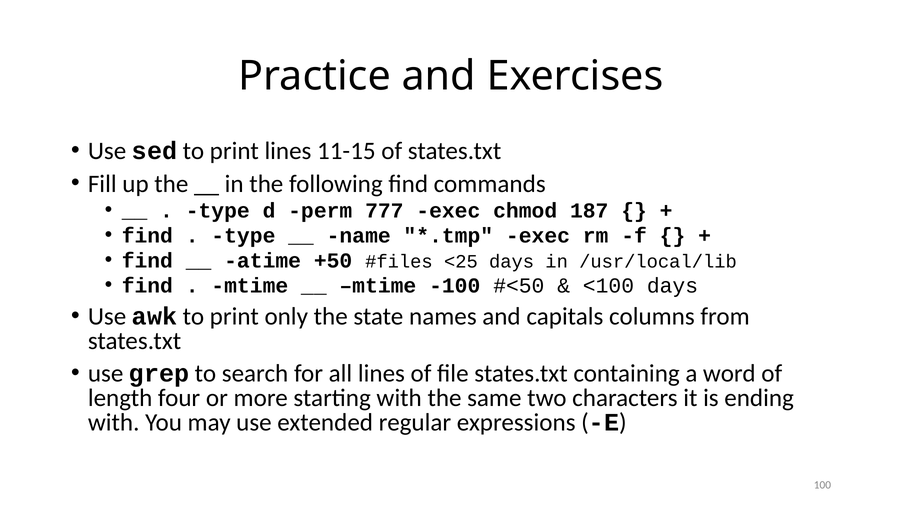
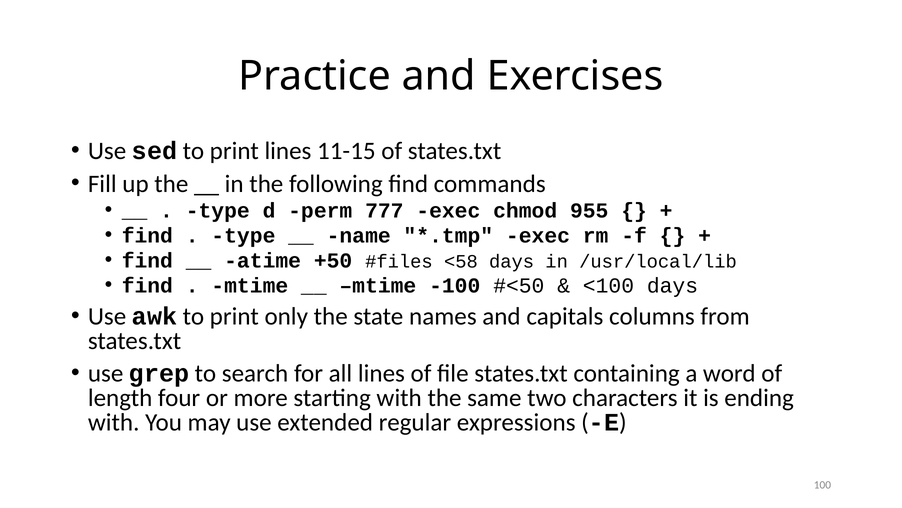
187: 187 -> 955
<25: <25 -> <58
